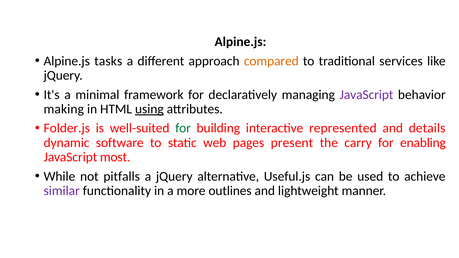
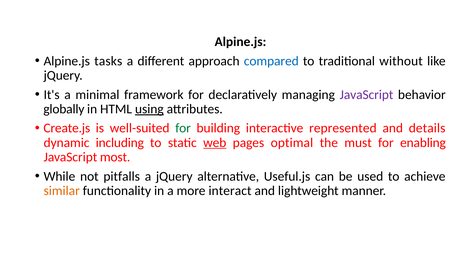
compared colour: orange -> blue
services: services -> without
making: making -> globally
Folder.js: Folder.js -> Create.js
software: software -> including
web underline: none -> present
present: present -> optimal
carry: carry -> must
similar colour: purple -> orange
outlines: outlines -> interact
